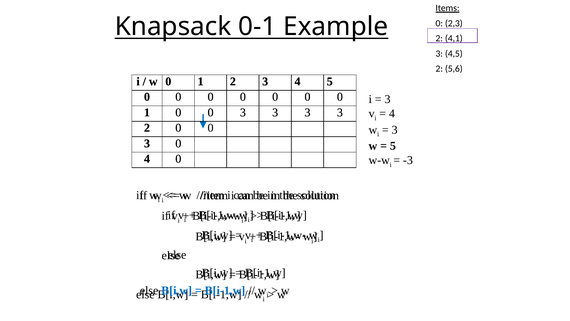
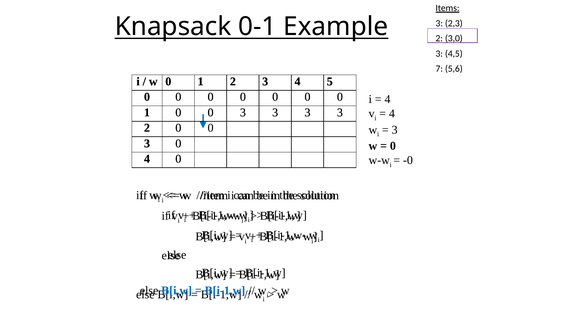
0 at (439, 23): 0 -> 3
4,1: 4,1 -> 3,0
2 at (439, 69): 2 -> 7
3 at (388, 99): 3 -> 4
5 at (393, 146): 5 -> 0
-3: -3 -> -0
